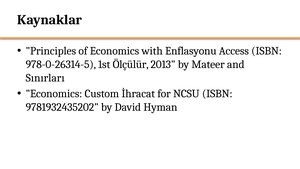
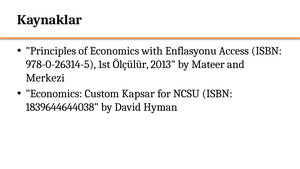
Sınırları: Sınırları -> Merkezi
İhracat: İhracat -> Kapsar
9781932435202: 9781932435202 -> 1839644644038
